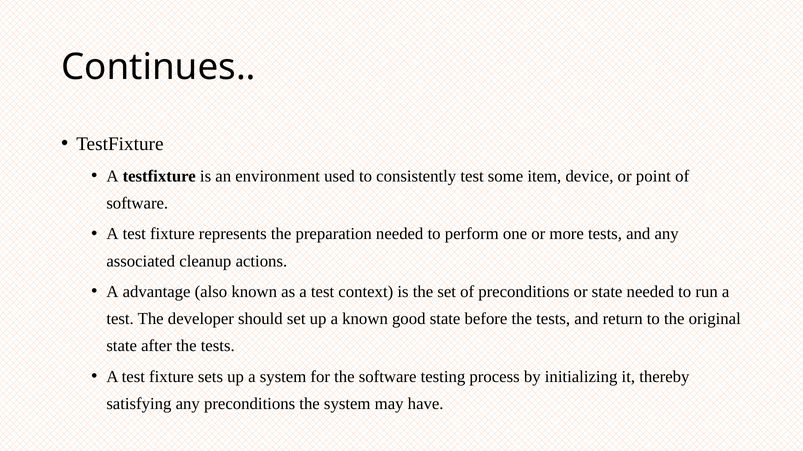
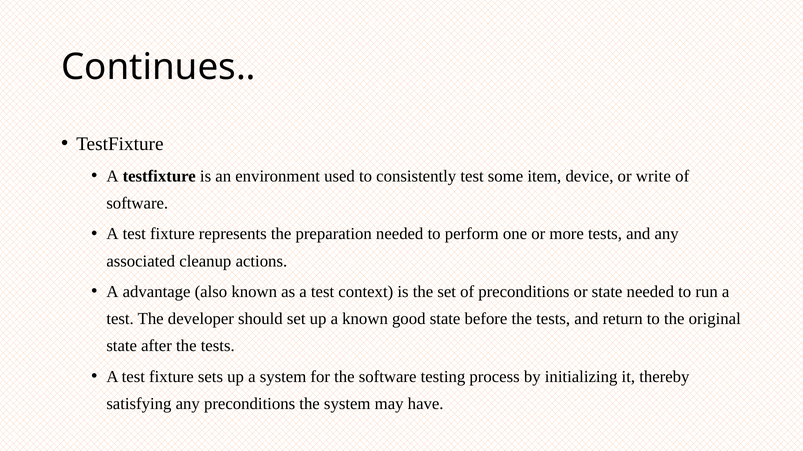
point: point -> write
